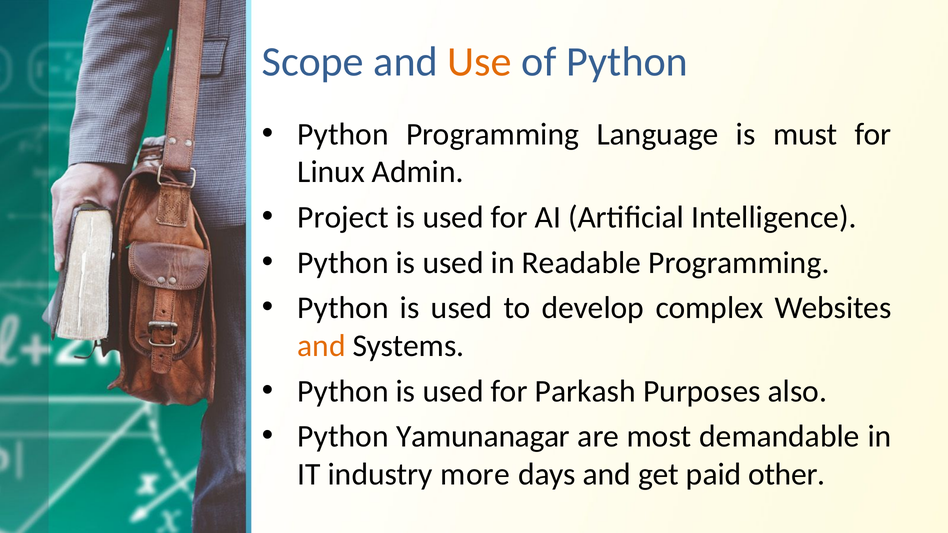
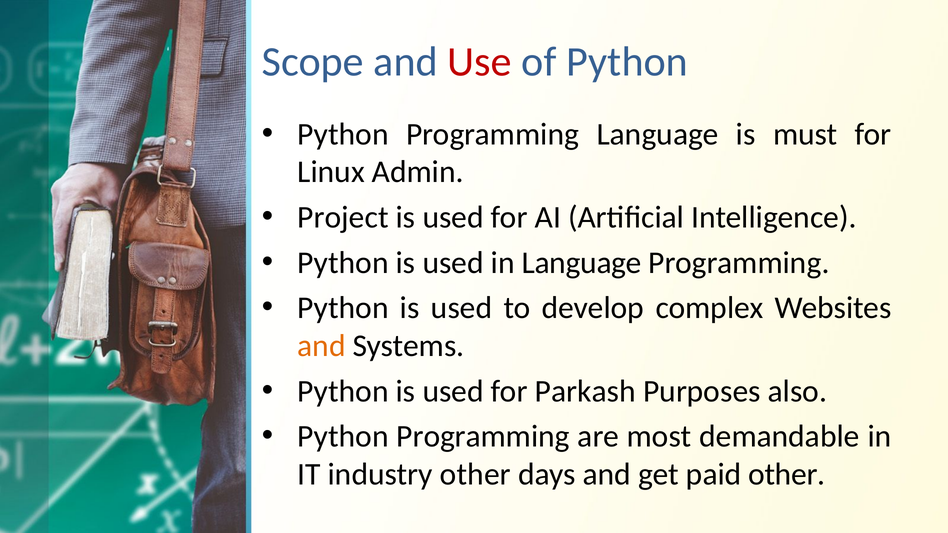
Use colour: orange -> red
in Readable: Readable -> Language
Yamunanagar at (483, 437): Yamunanagar -> Programming
industry more: more -> other
